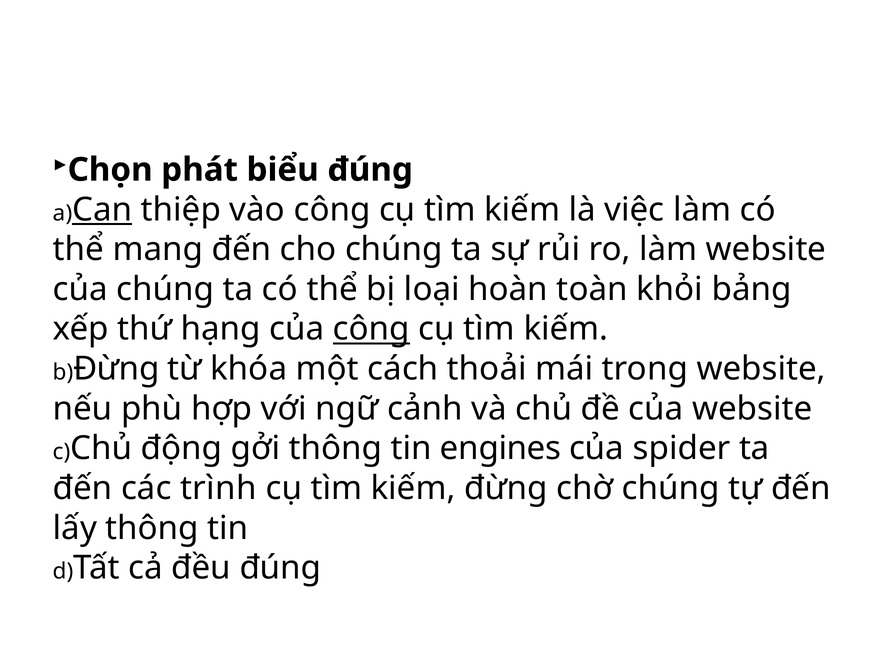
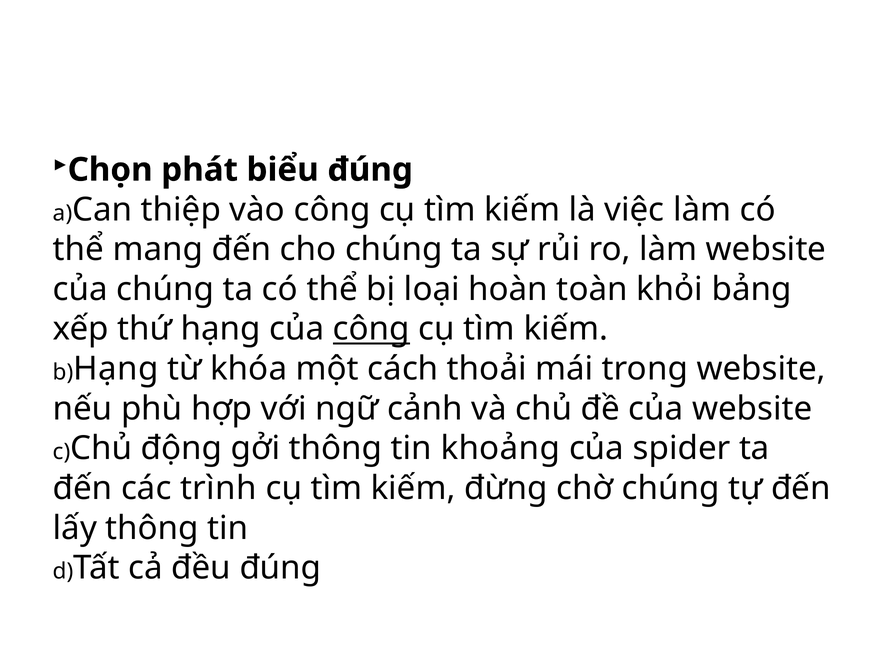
Can underline: present -> none
Đừng at (116, 369): Đừng -> Hạng
engines: engines -> khoảng
